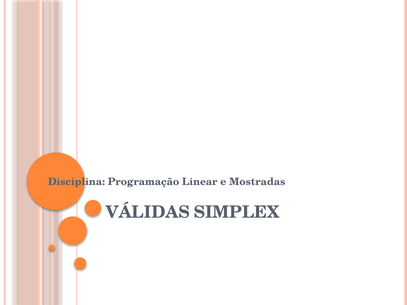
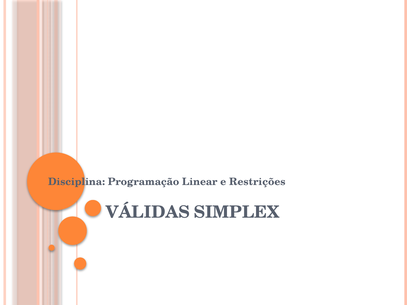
Mostradas: Mostradas -> Restrições
